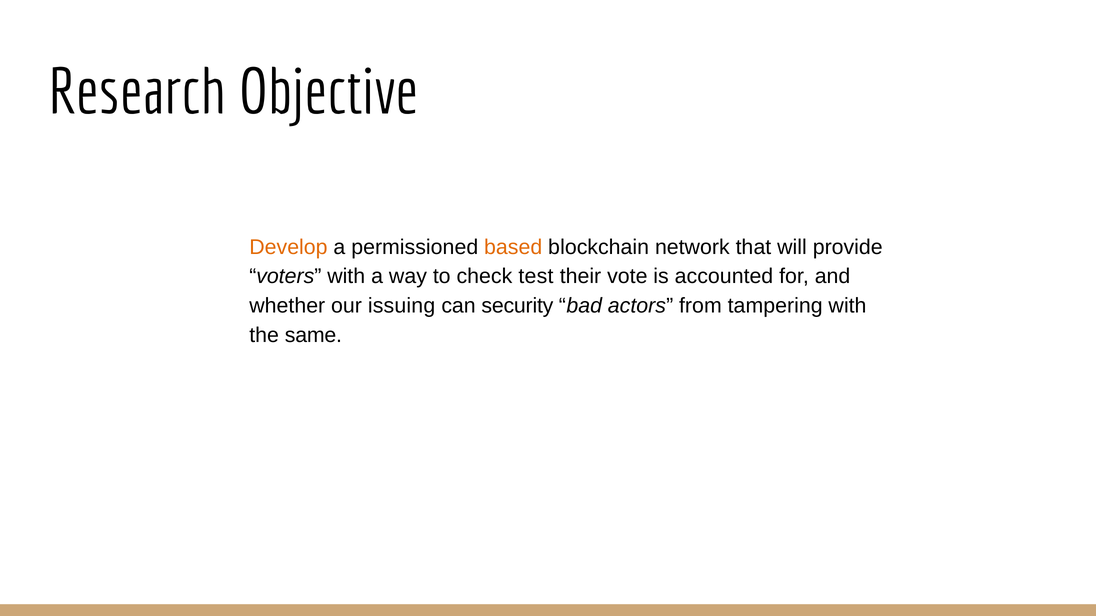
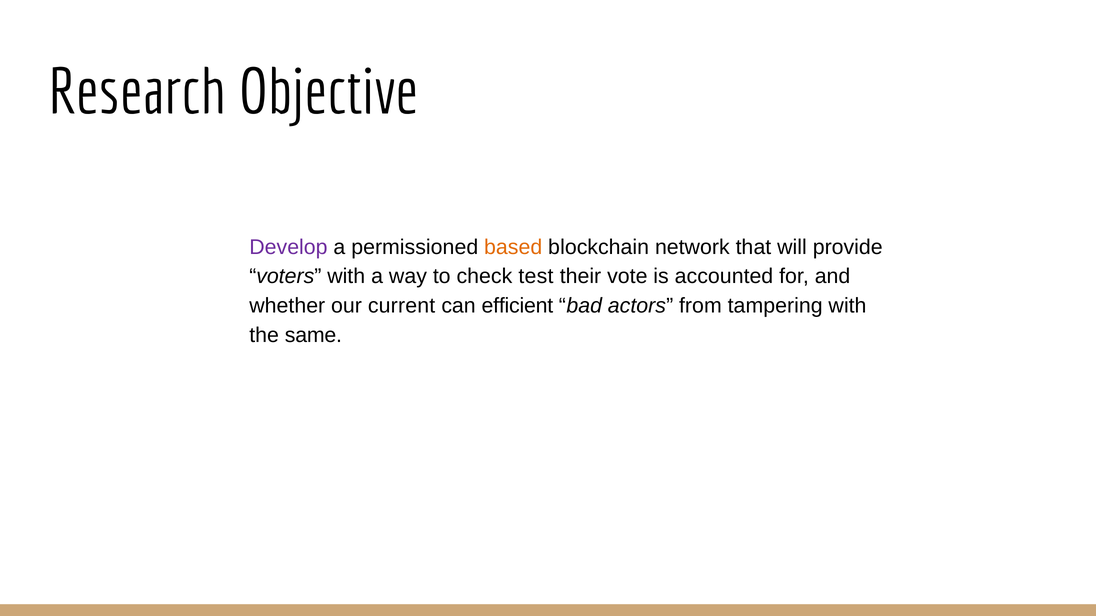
Develop colour: orange -> purple
issuing: issuing -> current
security: security -> efficient
